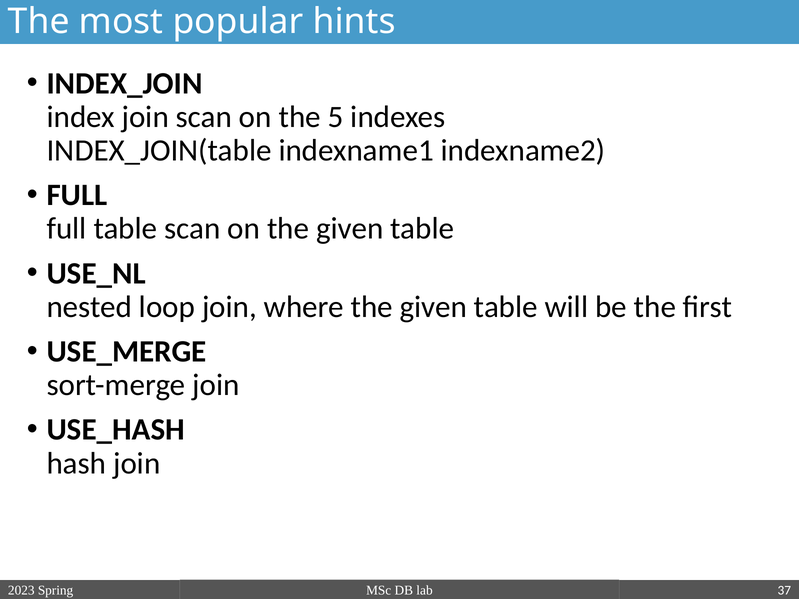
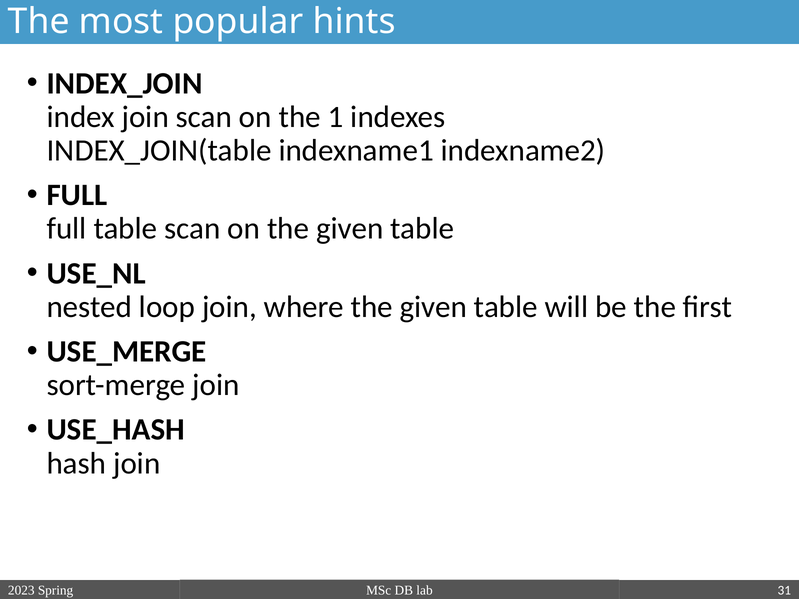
5: 5 -> 1
37: 37 -> 31
